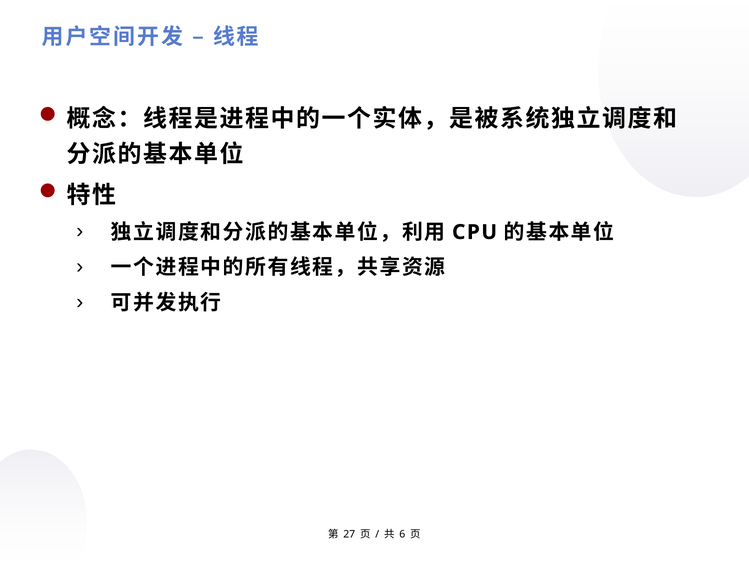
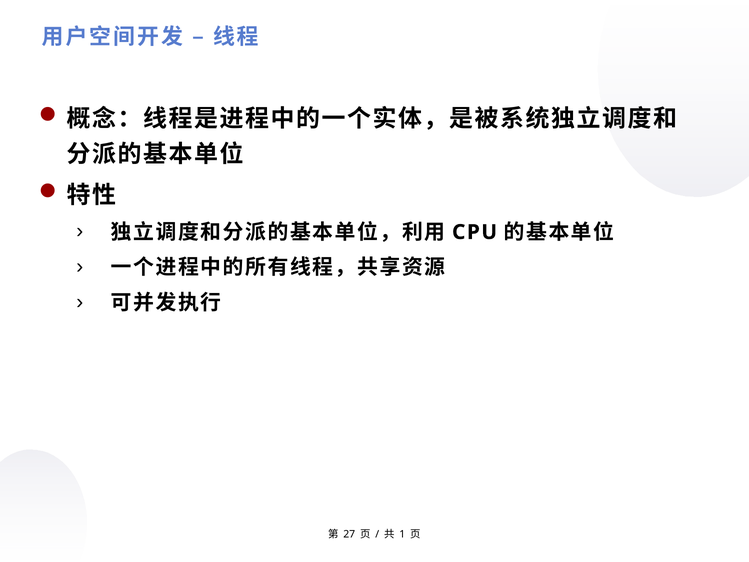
6: 6 -> 1
